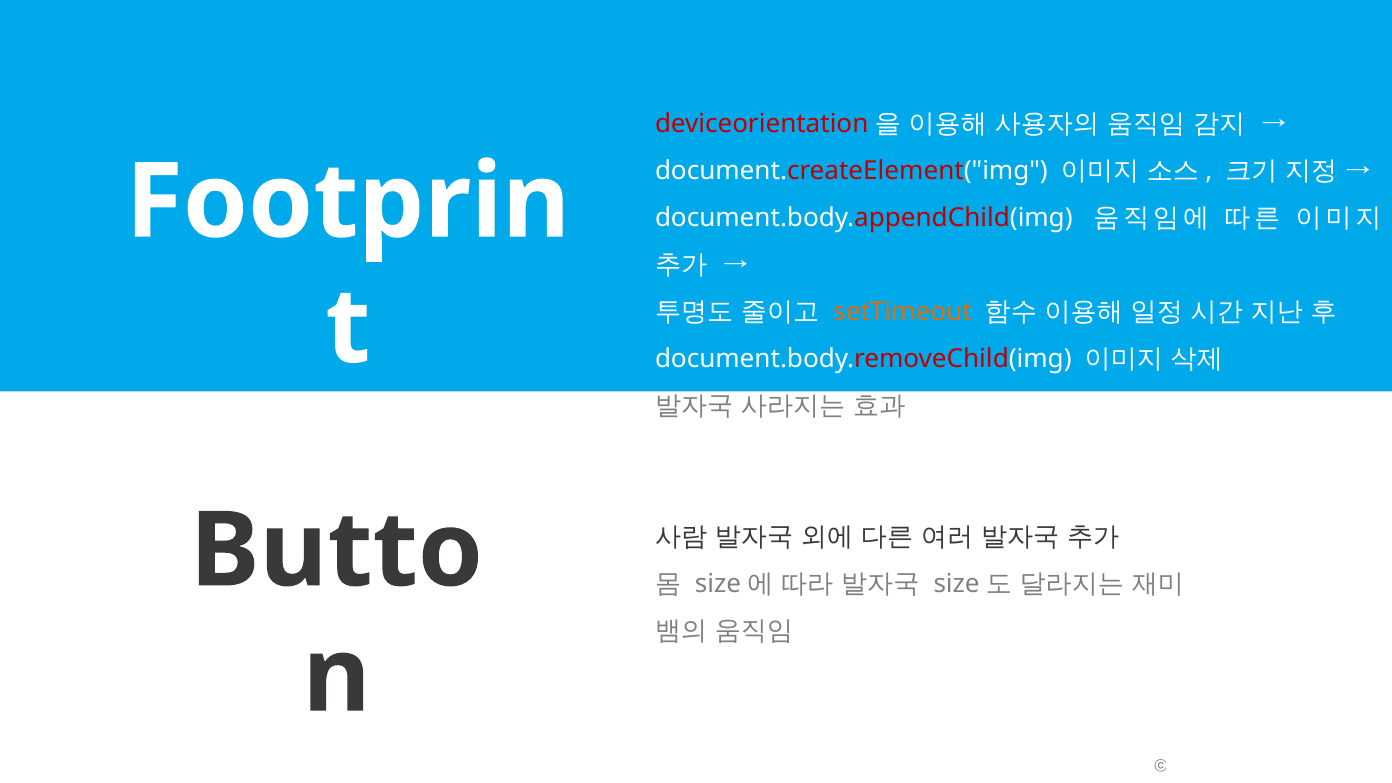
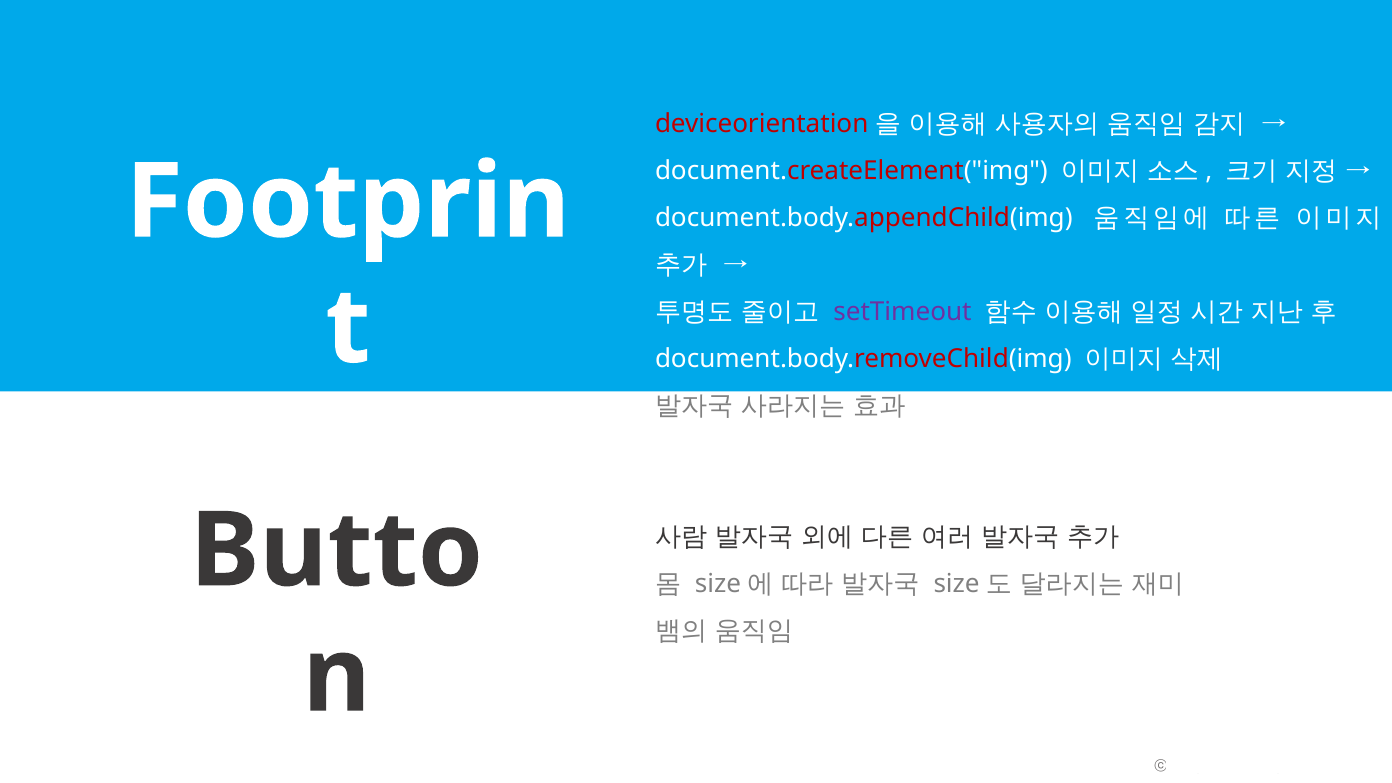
setTimeout colour: orange -> purple
